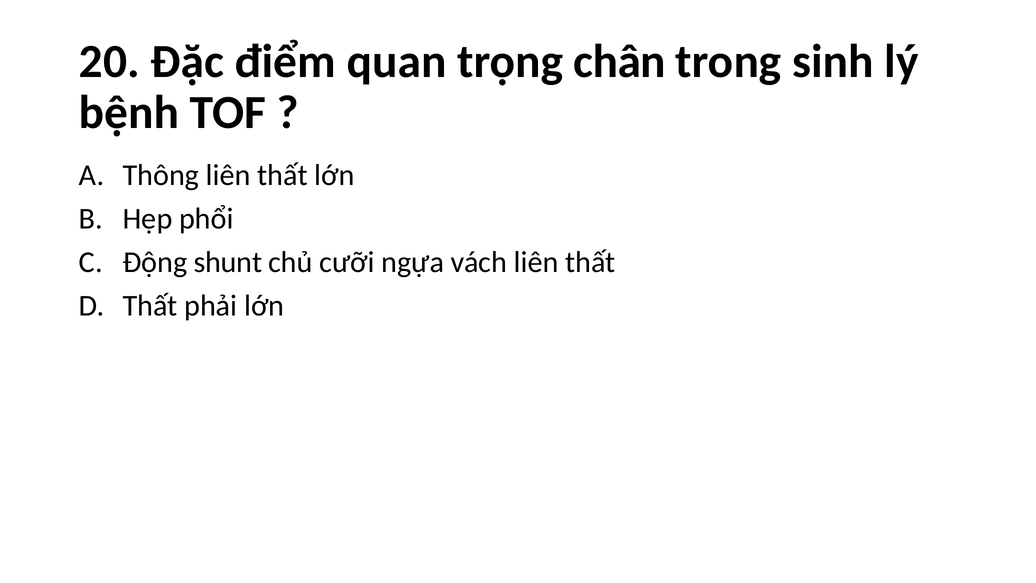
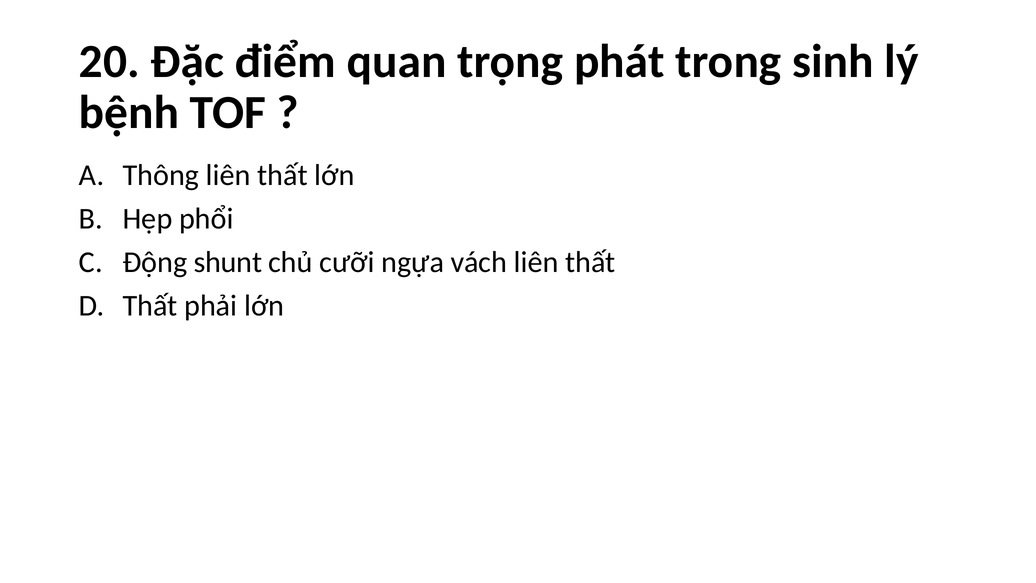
chân: chân -> phát
